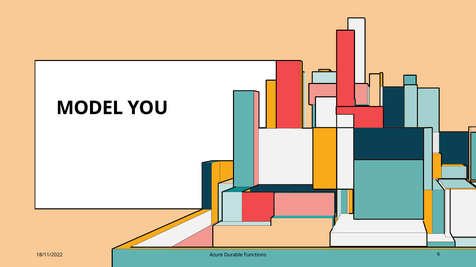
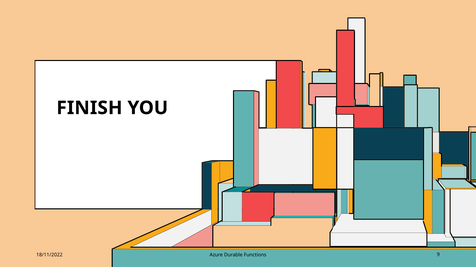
MODEL: MODEL -> FINISH
